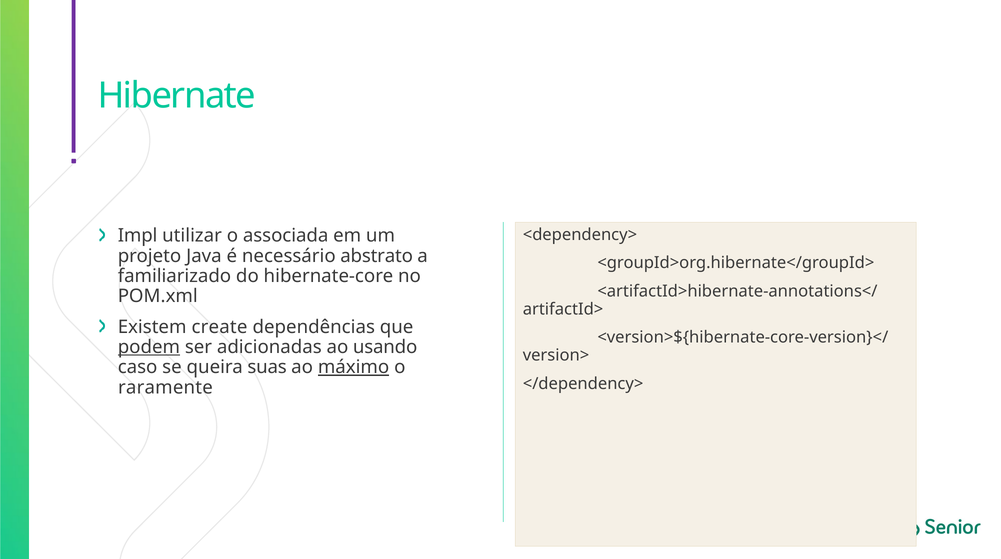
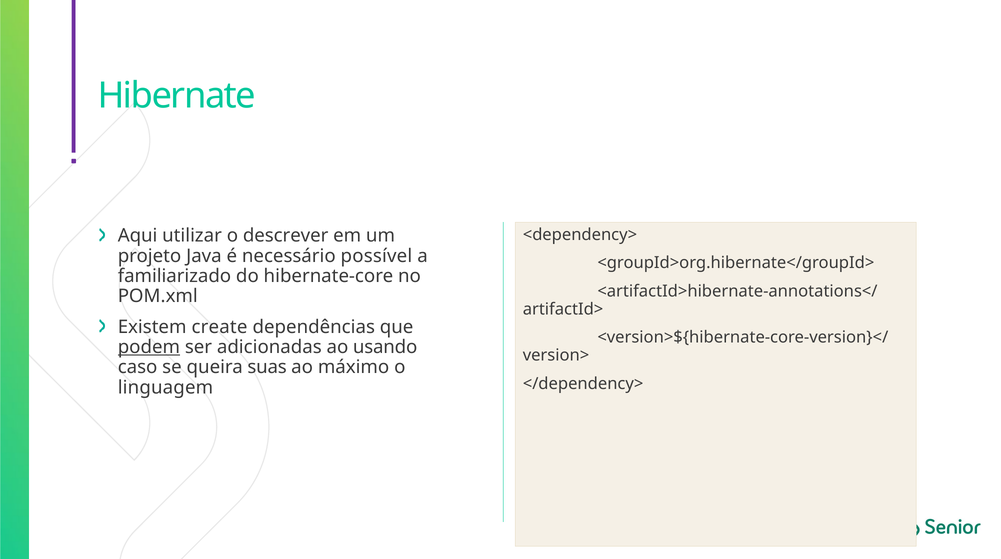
Impl: Impl -> Aqui
associada: associada -> descrever
abstrato: abstrato -> possível
máximo underline: present -> none
raramente: raramente -> linguagem
